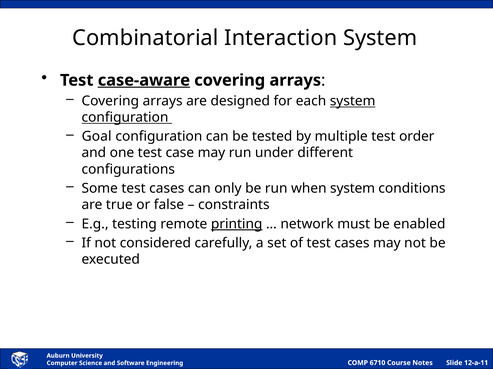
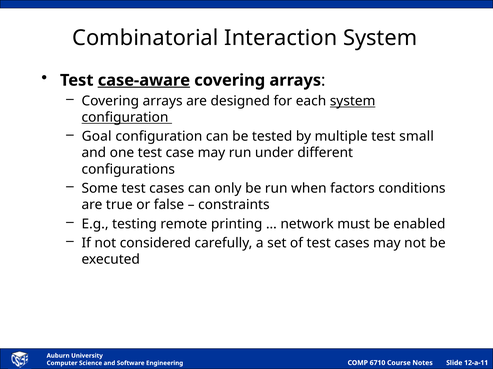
order: order -> small
when system: system -> factors
printing underline: present -> none
